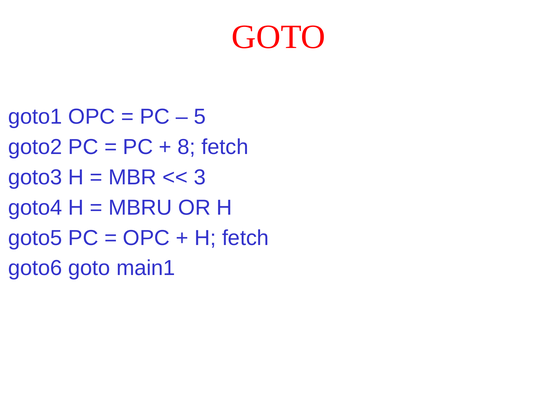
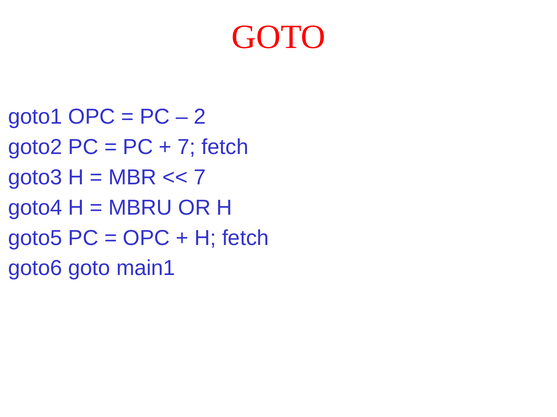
5: 5 -> 2
8 at (187, 147): 8 -> 7
3 at (200, 178): 3 -> 7
